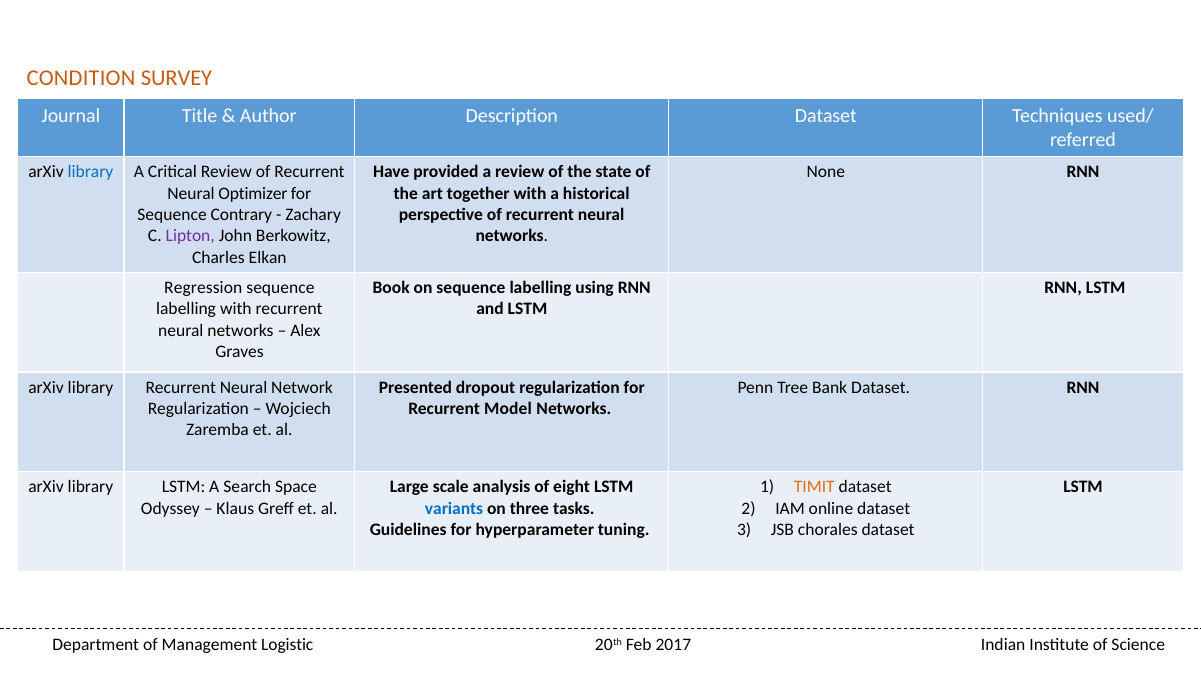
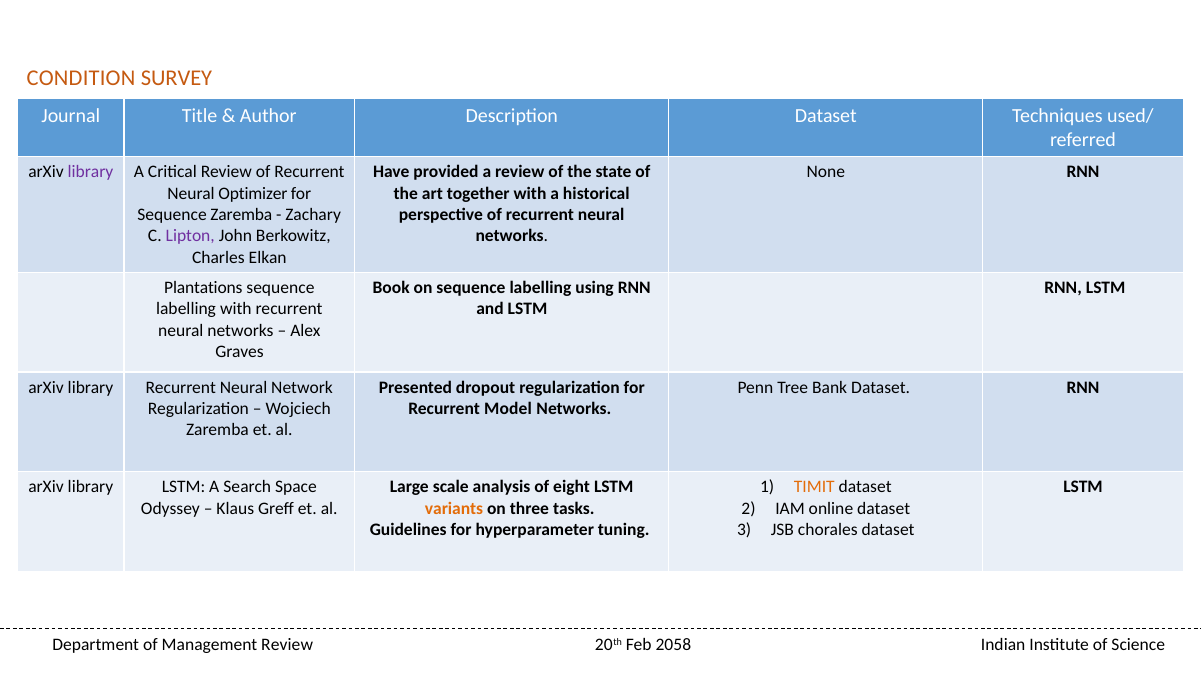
library at (91, 172) colour: blue -> purple
Sequence Contrary: Contrary -> Zaremba
Regression: Regression -> Plantations
variants colour: blue -> orange
Management Logistic: Logistic -> Review
2017: 2017 -> 2058
